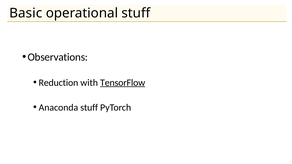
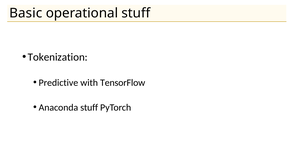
Observations: Observations -> Tokenization
Reduction: Reduction -> Predictive
TensorFlow underline: present -> none
